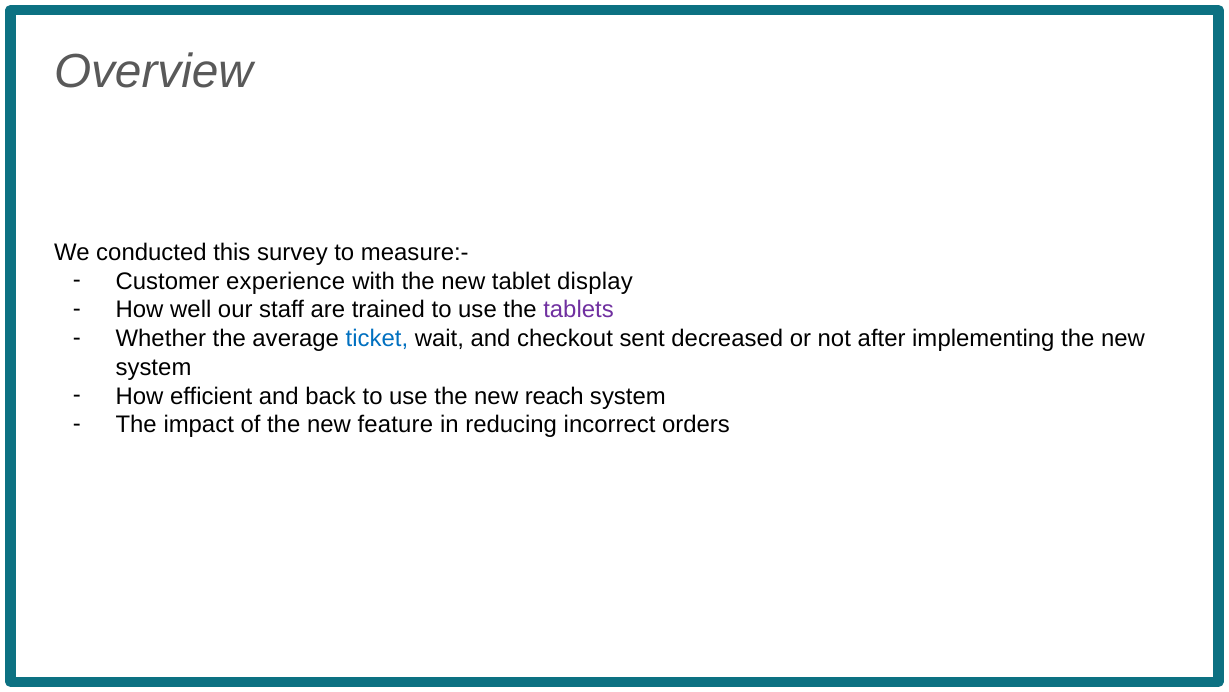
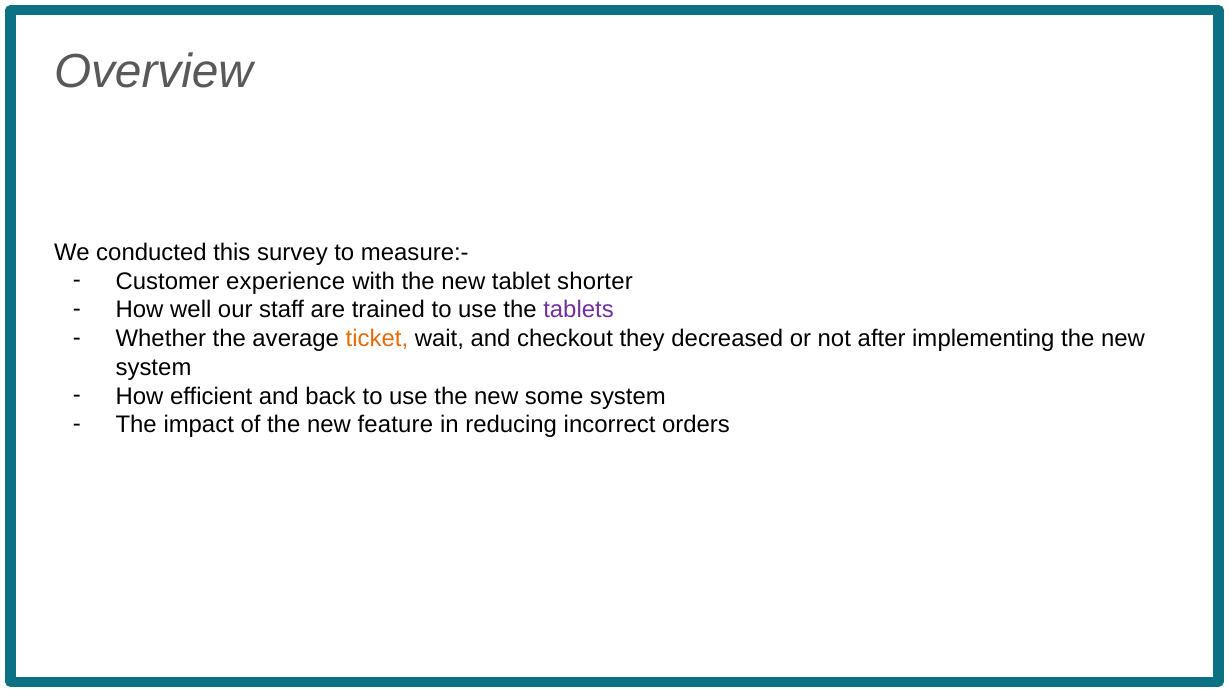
display: display -> shorter
ticket colour: blue -> orange
sent: sent -> they
reach: reach -> some
